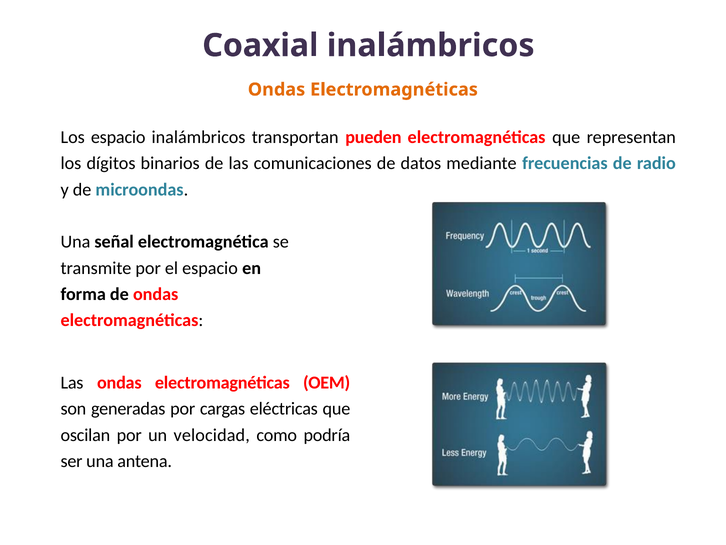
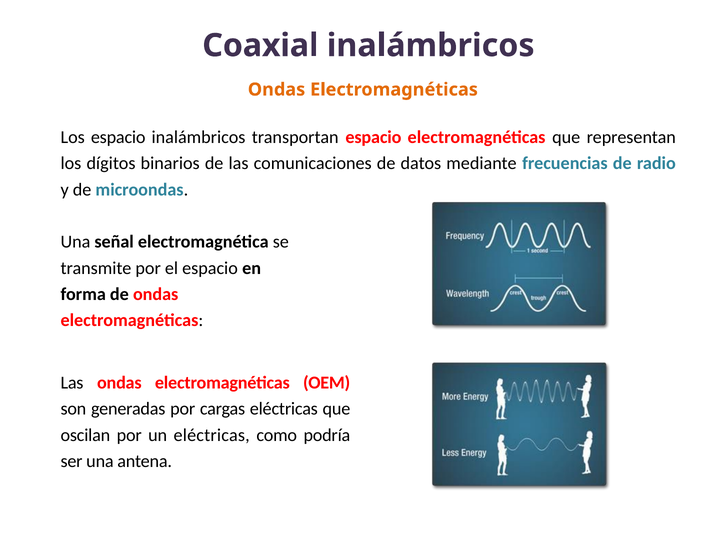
transportan pueden: pueden -> espacio
un velocidad: velocidad -> eléctricas
